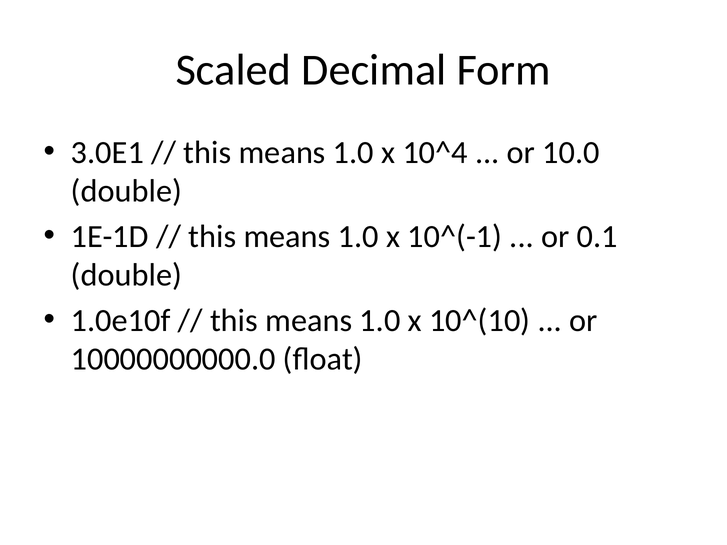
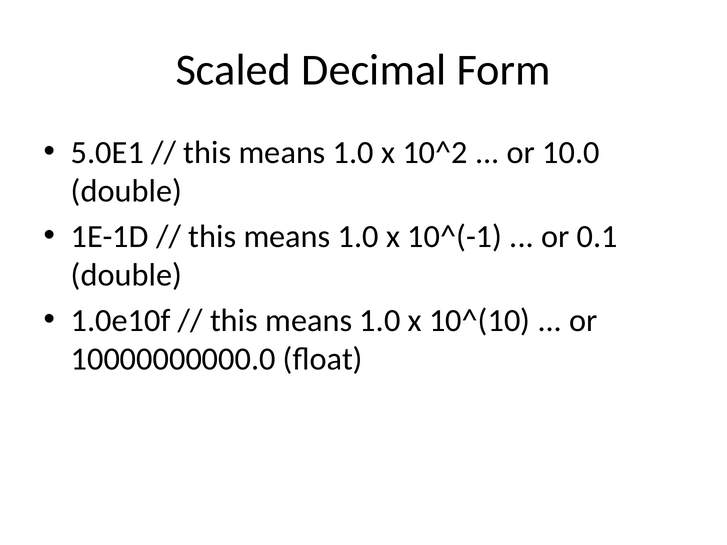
3.0E1: 3.0E1 -> 5.0E1
10^4: 10^4 -> 10^2
